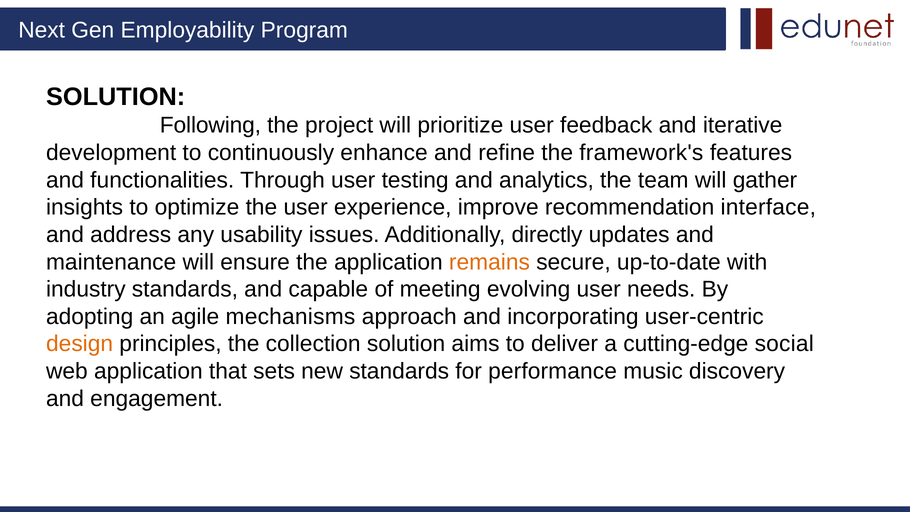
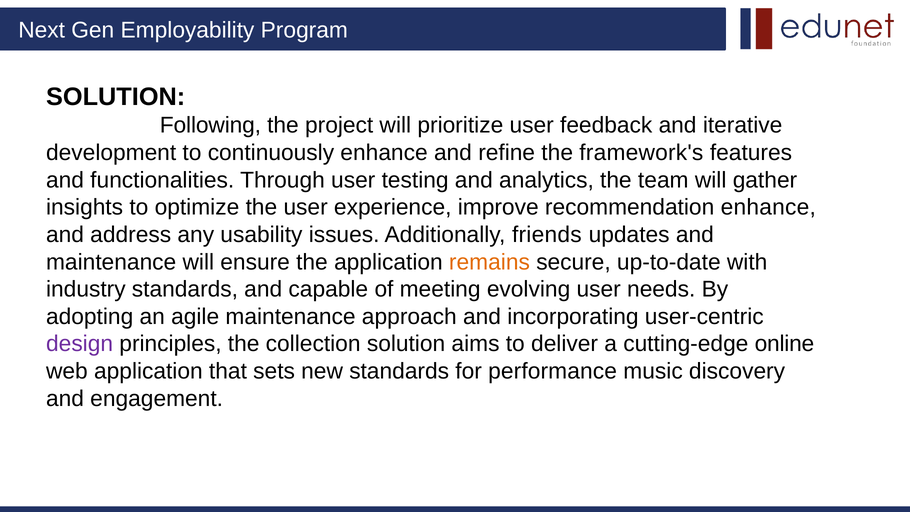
recommendation interface: interface -> enhance
directly: directly -> friends
agile mechanisms: mechanisms -> maintenance
design colour: orange -> purple
social: social -> online
